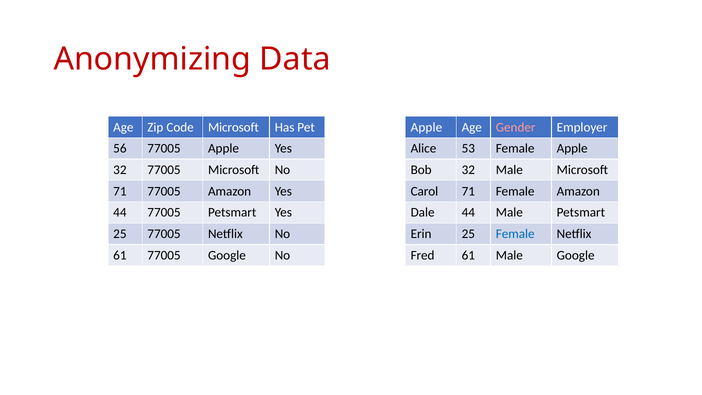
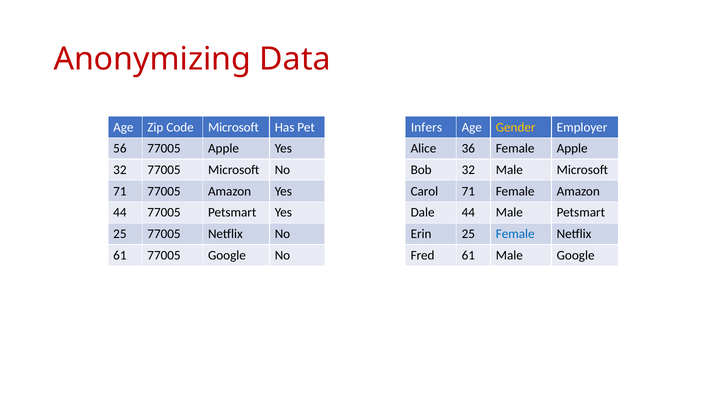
Apple at (426, 127): Apple -> Infers
Gender colour: pink -> yellow
53: 53 -> 36
